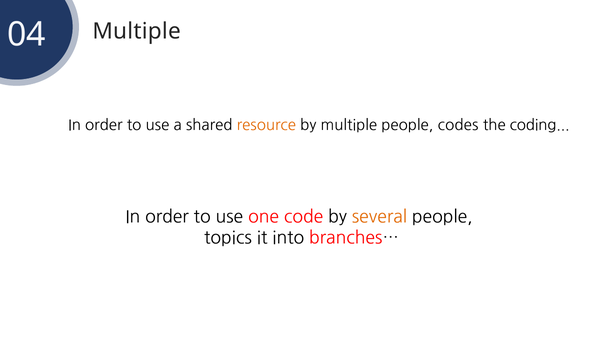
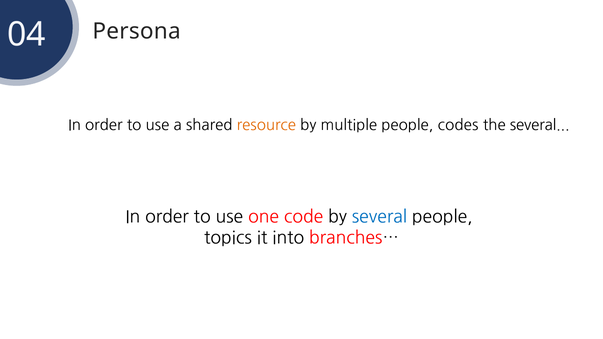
04 Multiple: Multiple -> Persona
the coding: coding -> several
several at (379, 217) colour: orange -> blue
